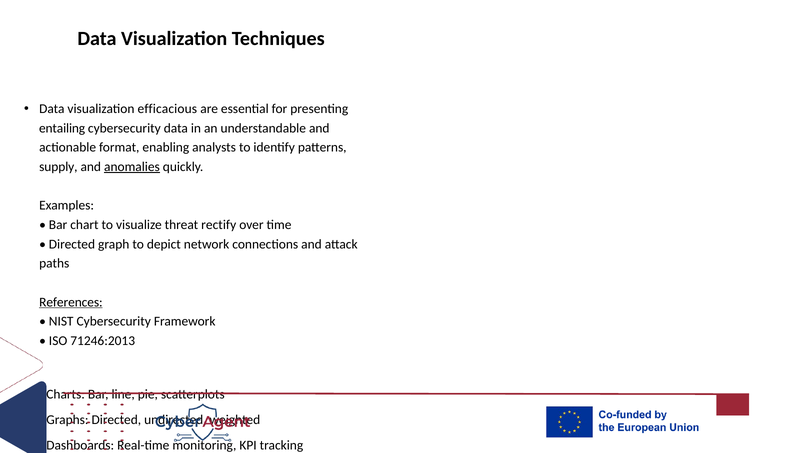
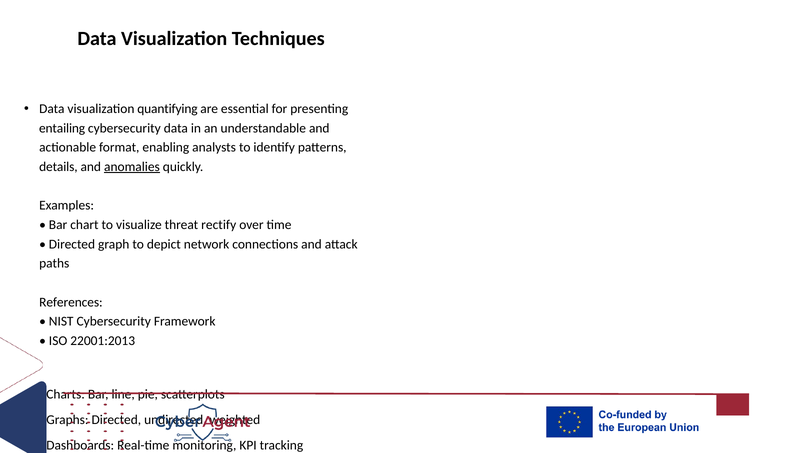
efficacious: efficacious -> quantifying
supply: supply -> details
References underline: present -> none
71246:2013: 71246:2013 -> 22001:2013
